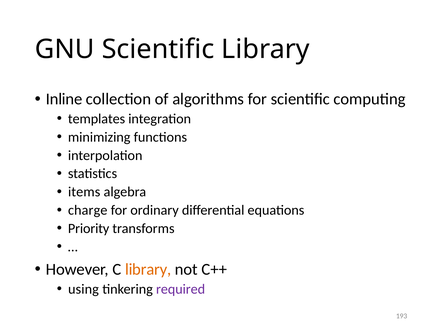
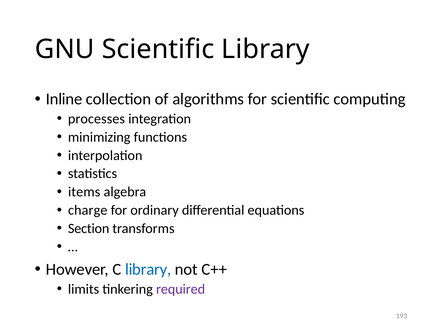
templates: templates -> processes
Priority: Priority -> Section
library at (148, 270) colour: orange -> blue
using: using -> limits
